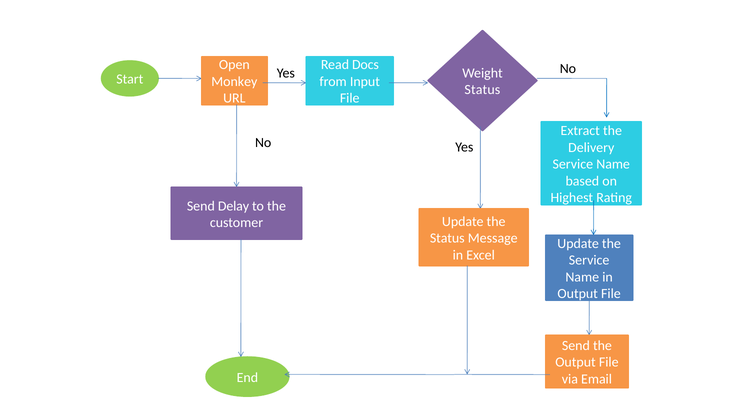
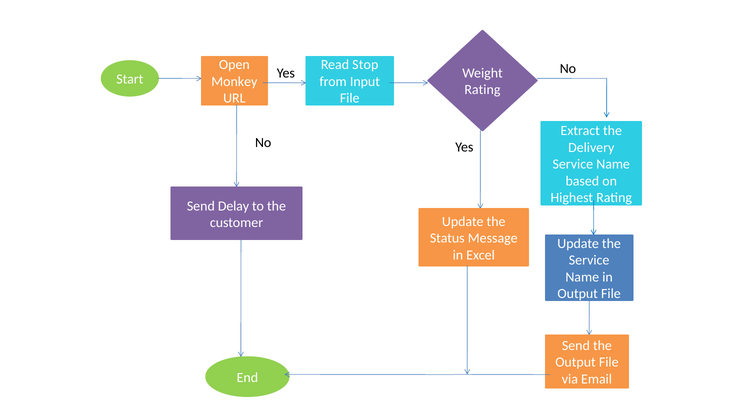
Docs: Docs -> Stop
Status at (482, 90): Status -> Rating
